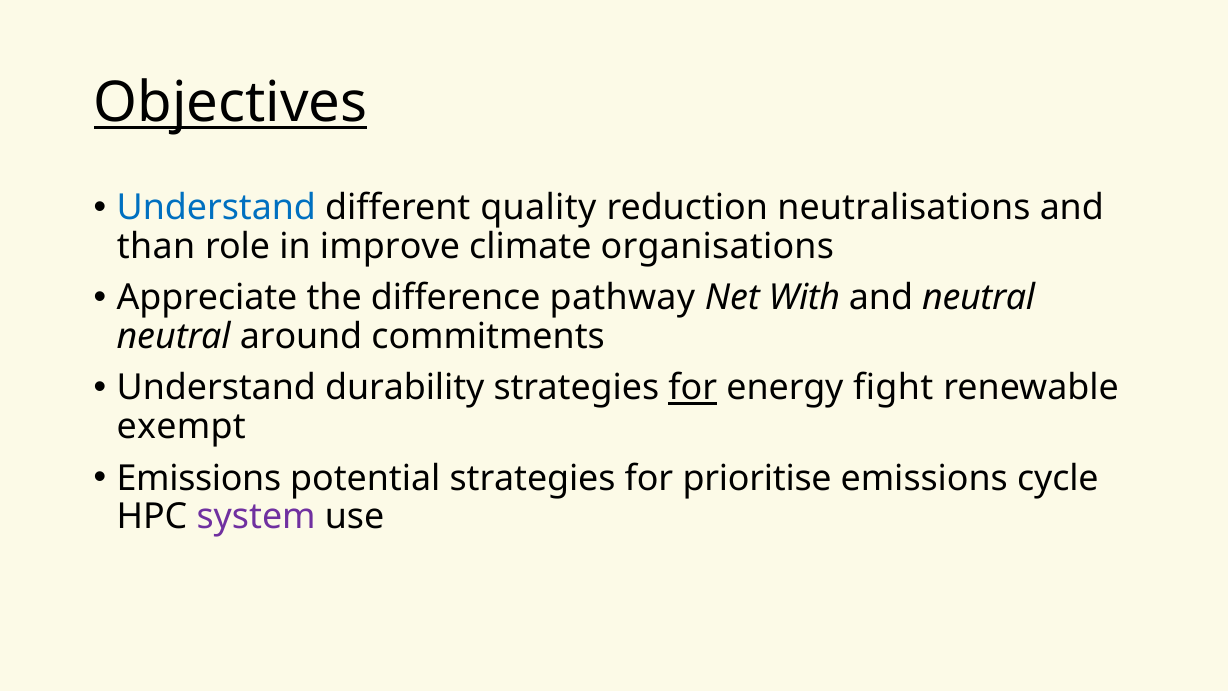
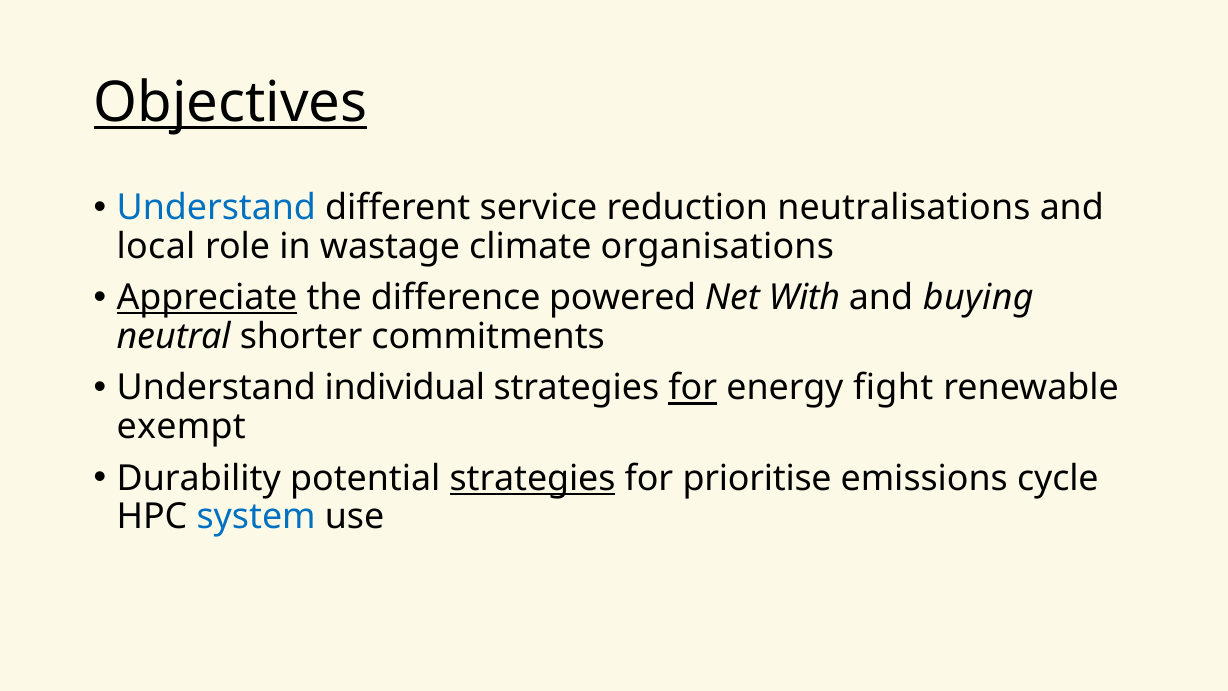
quality: quality -> service
than: than -> local
improve: improve -> wastage
Appreciate underline: none -> present
pathway: pathway -> powered
and neutral: neutral -> buying
around: around -> shorter
durability: durability -> individual
Emissions at (199, 478): Emissions -> Durability
strategies at (533, 478) underline: none -> present
system colour: purple -> blue
